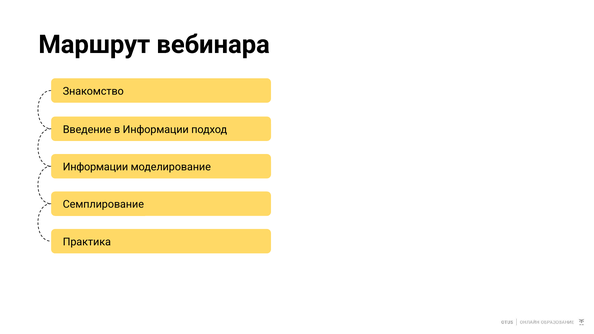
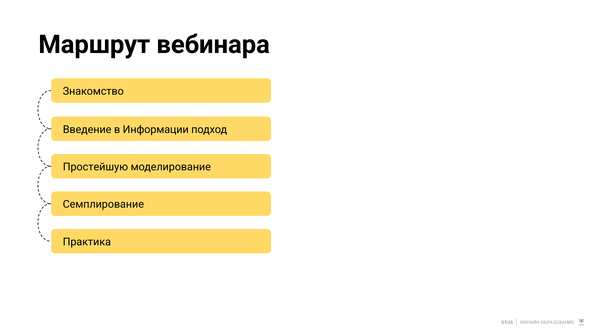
Информации at (95, 167): Информации -> Простейшую
